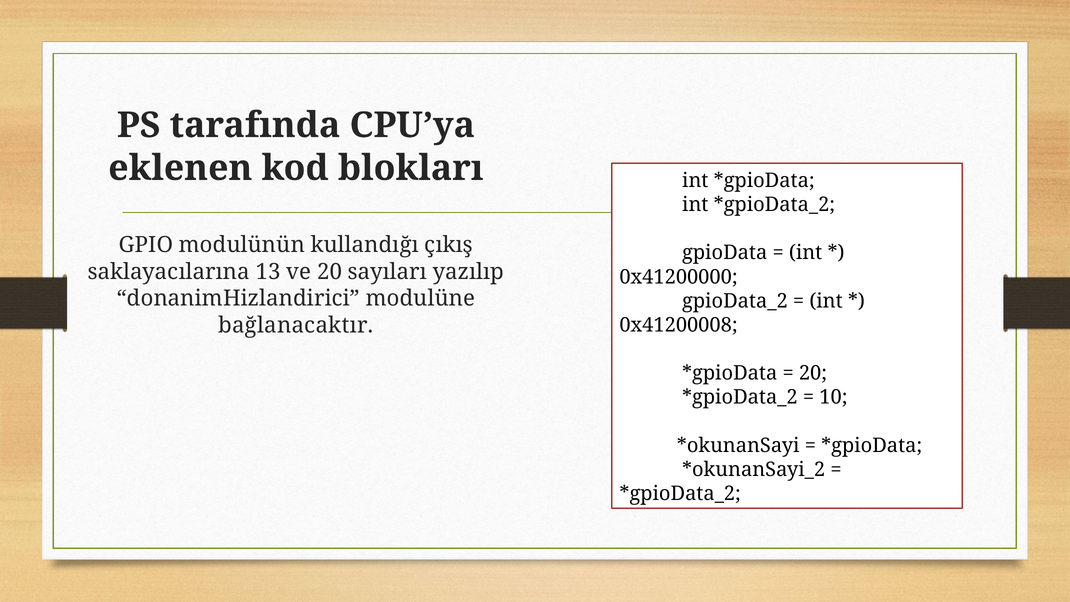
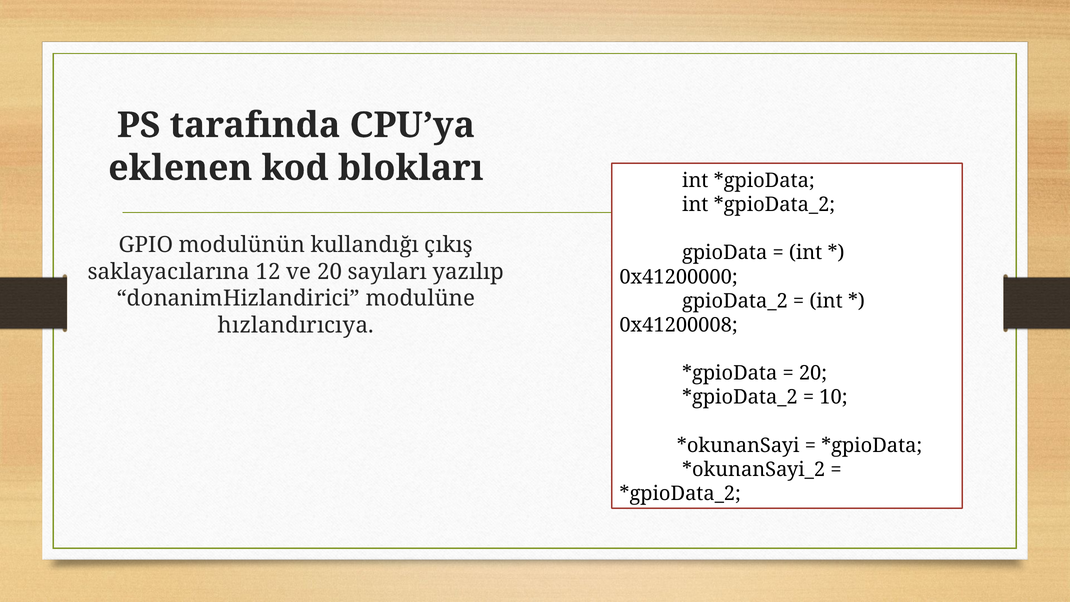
13: 13 -> 12
bağlanacaktır: bağlanacaktır -> hızlandırıcıya
